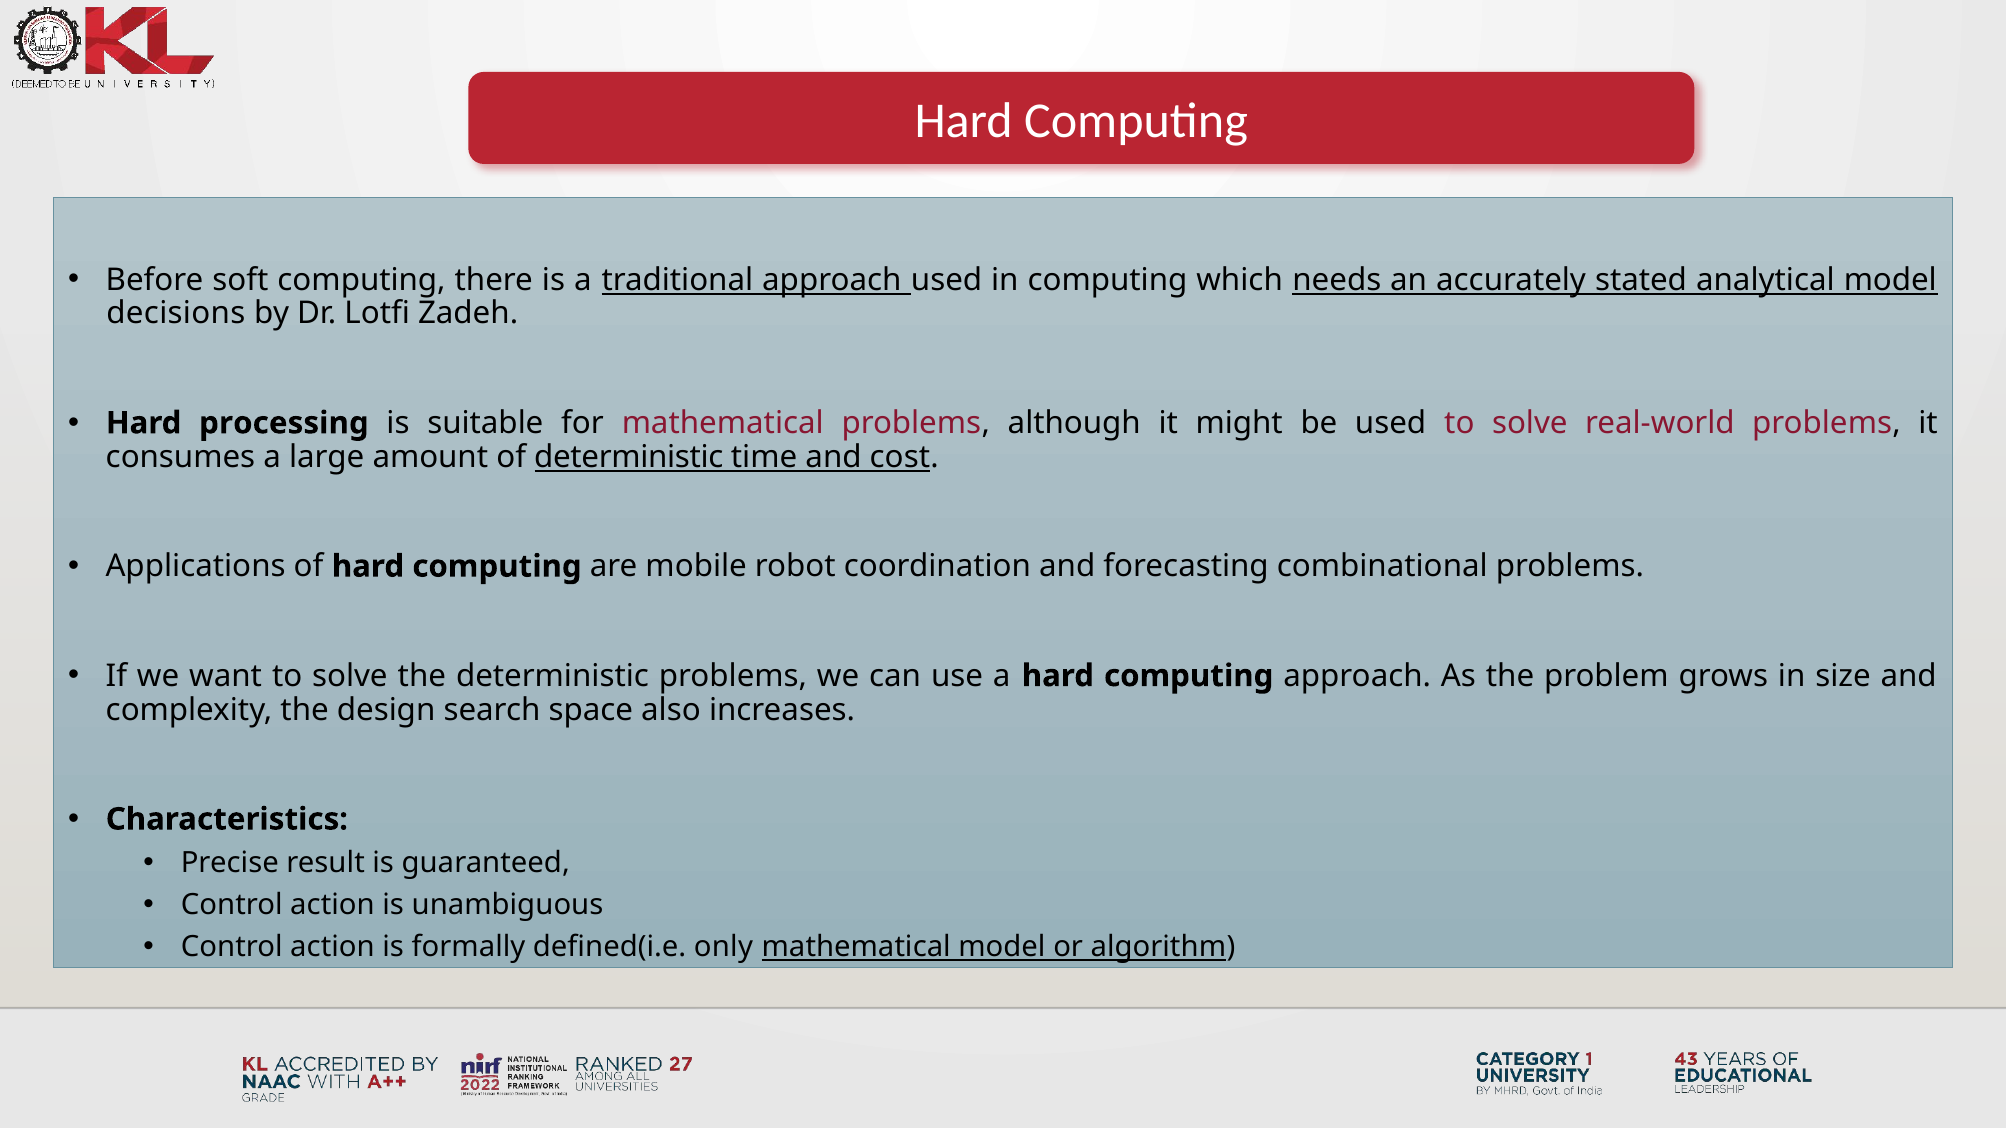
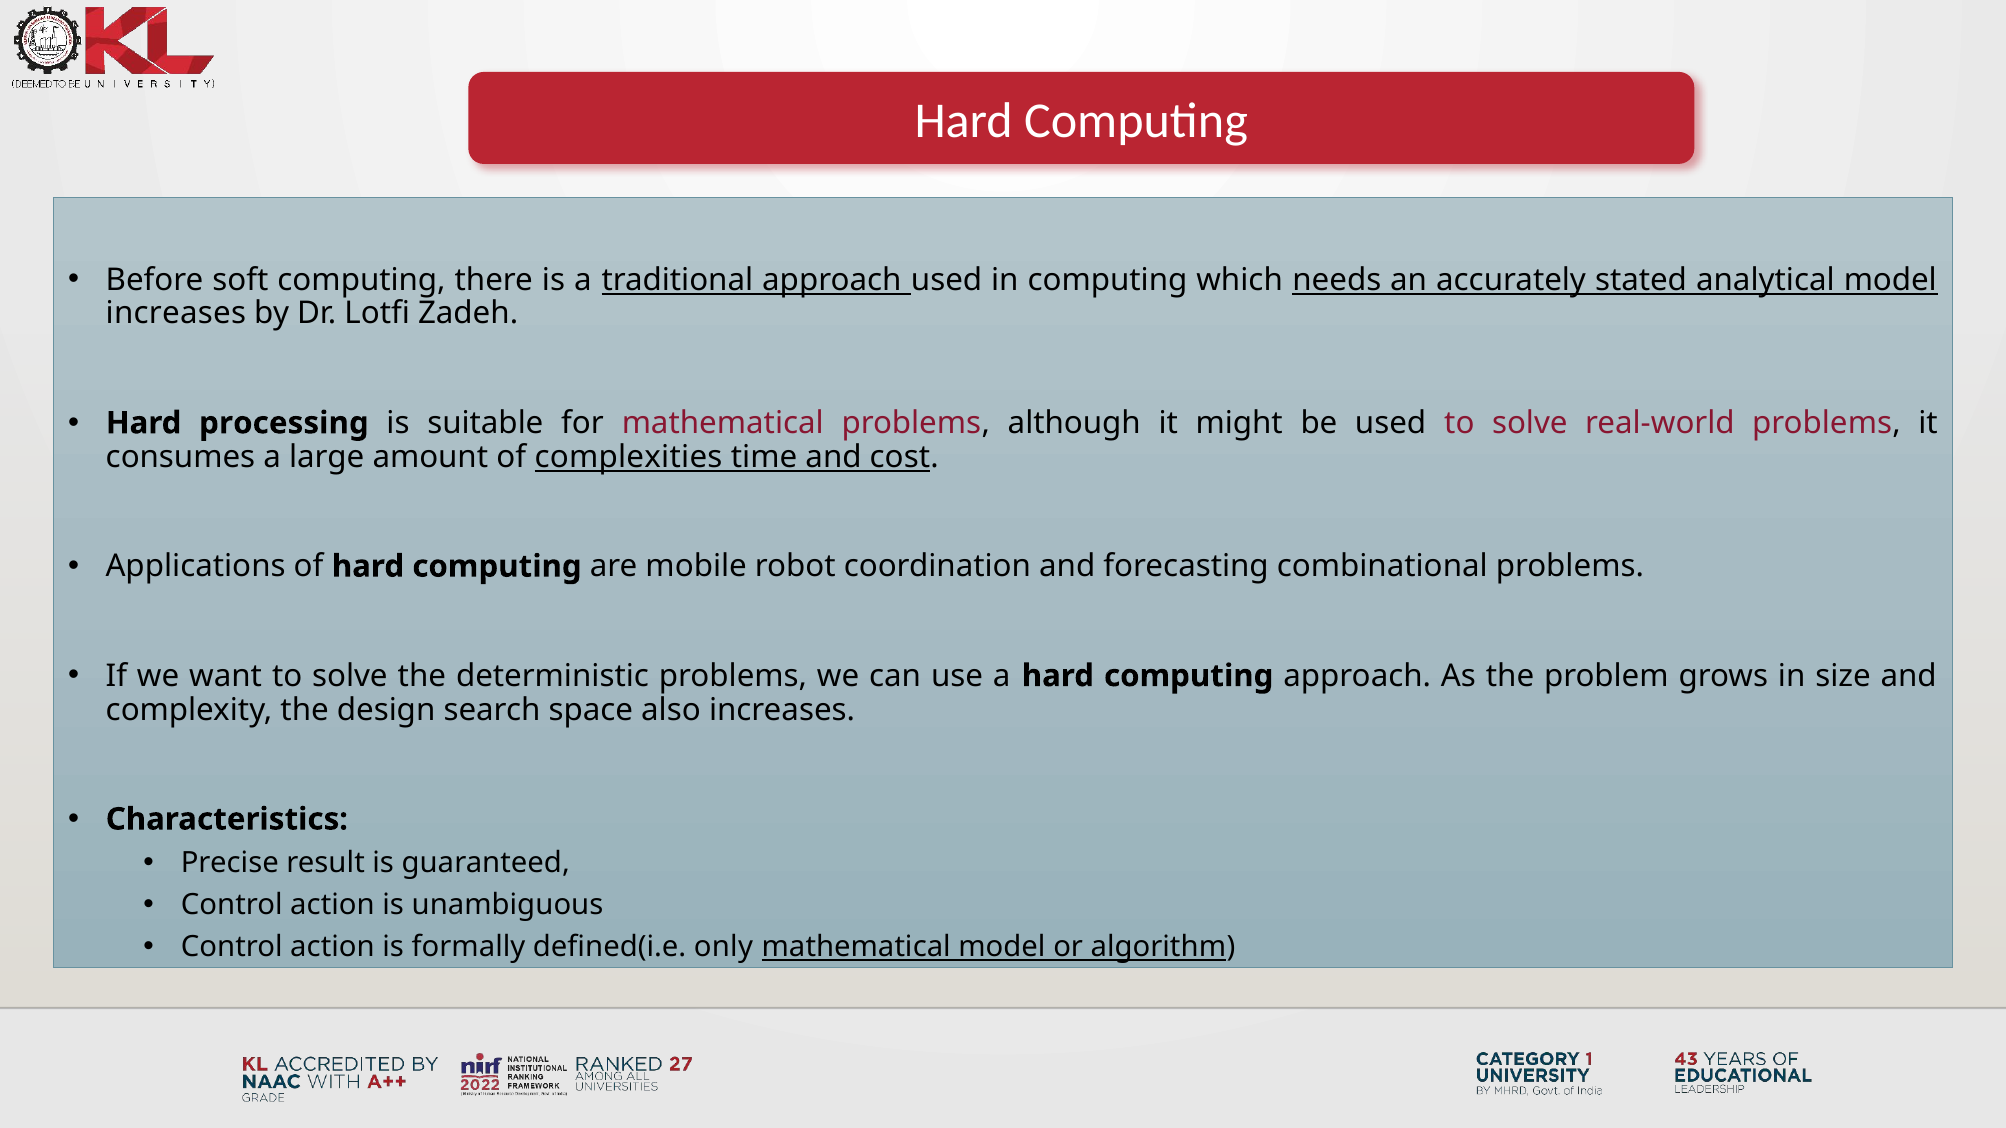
decisions at (176, 314): decisions -> increases
of deterministic: deterministic -> complexities
